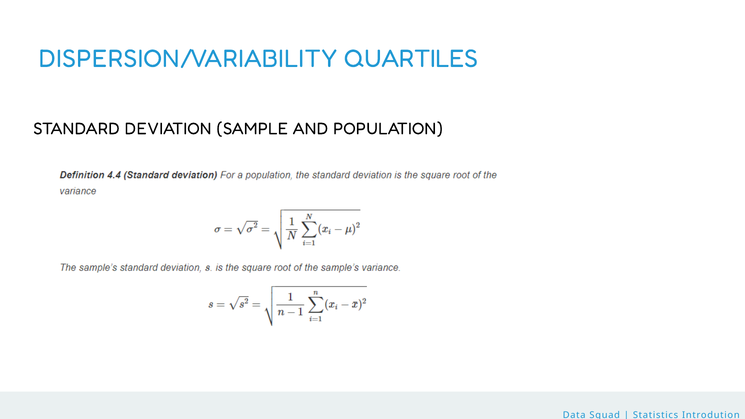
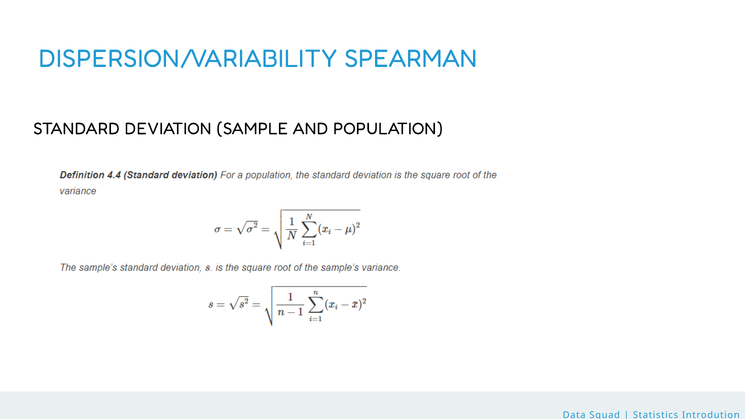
QUARTILES: QUARTILES -> SPEARMAN
